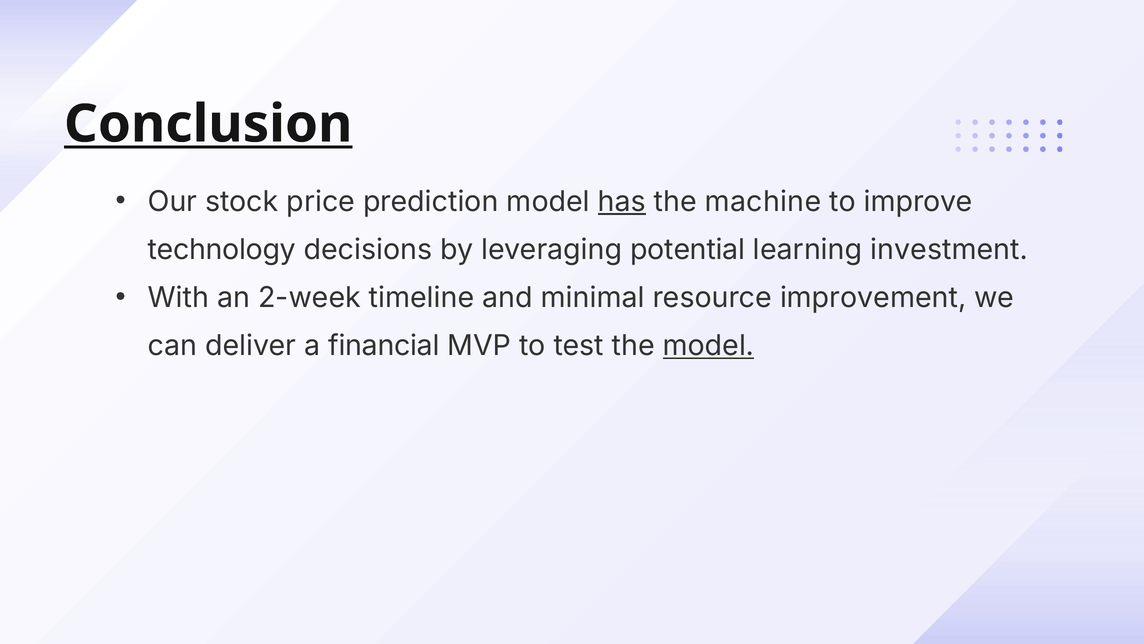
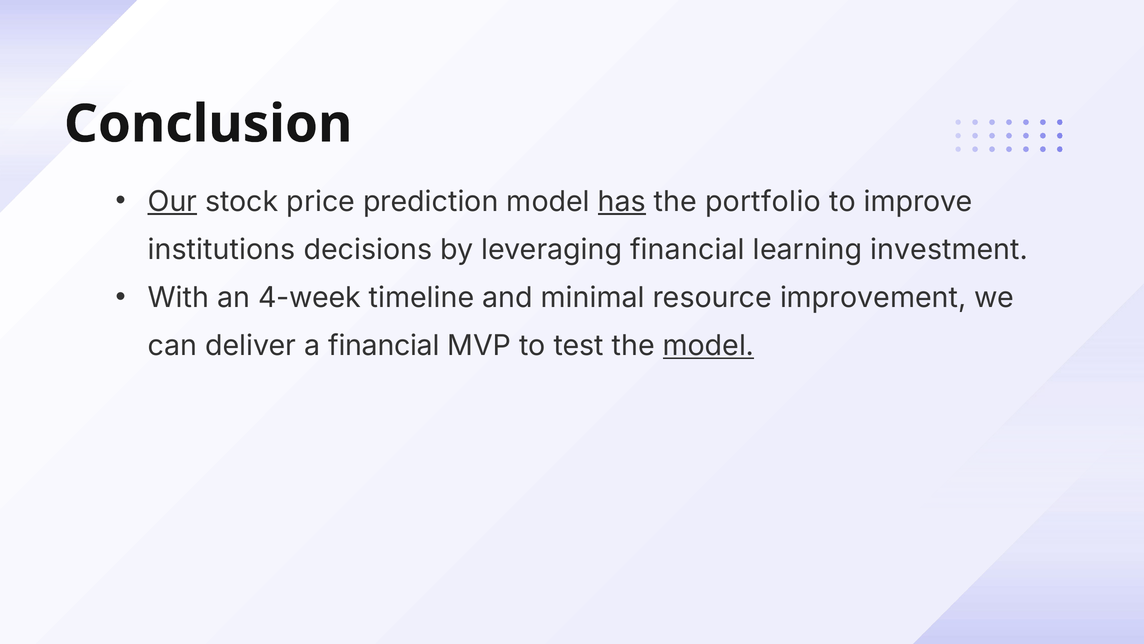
Conclusion underline: present -> none
Our underline: none -> present
machine: machine -> portfolio
technology: technology -> institutions
leveraging potential: potential -> financial
2-week: 2-week -> 4-week
